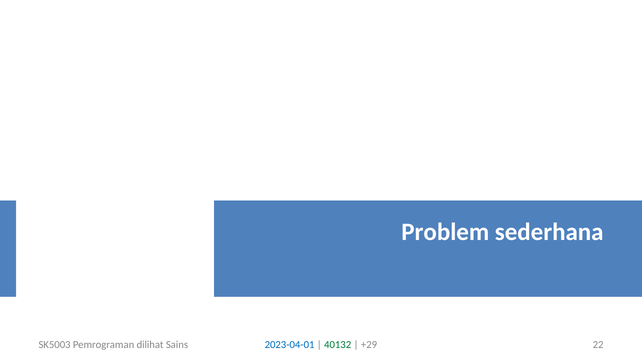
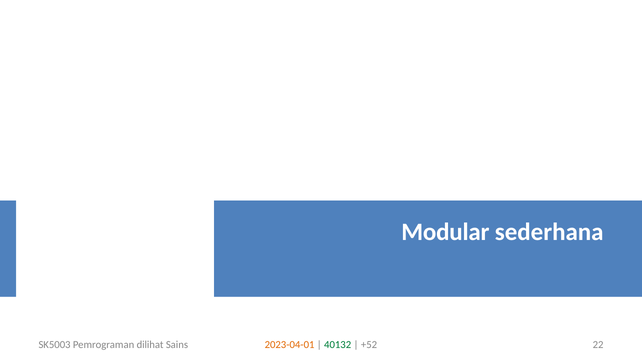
Problem: Problem -> Modular
2023-04-01 colour: blue -> orange
+29: +29 -> +52
